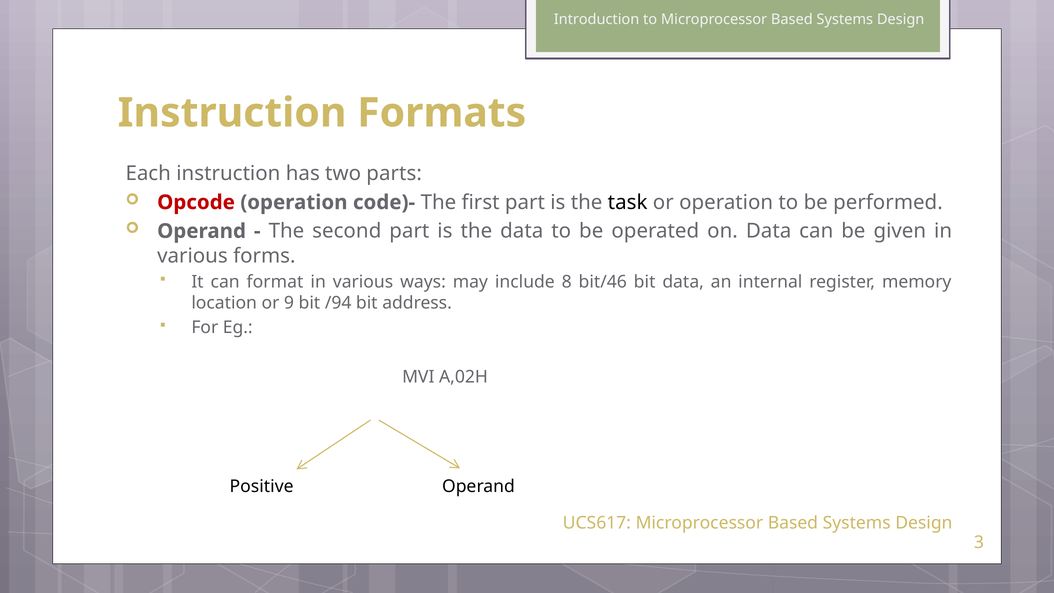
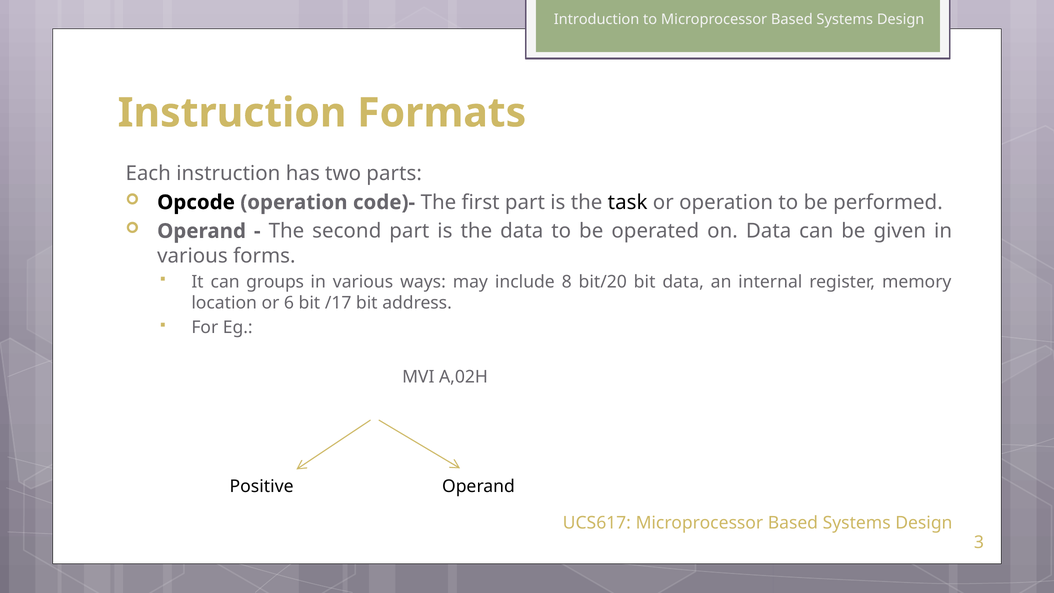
Opcode colour: red -> black
format: format -> groups
bit/46: bit/46 -> bit/20
9: 9 -> 6
/94: /94 -> /17
